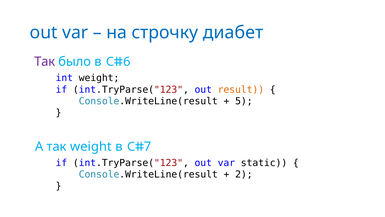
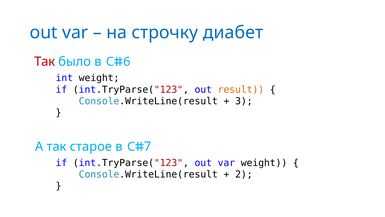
Так at (45, 62) colour: purple -> red
5: 5 -> 3
так weight: weight -> старое
var static: static -> weight
